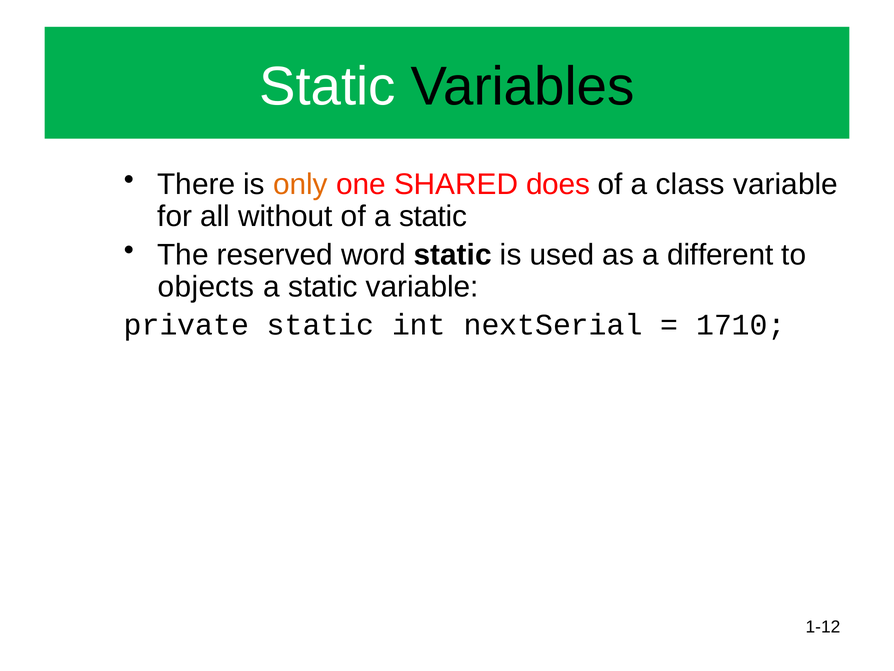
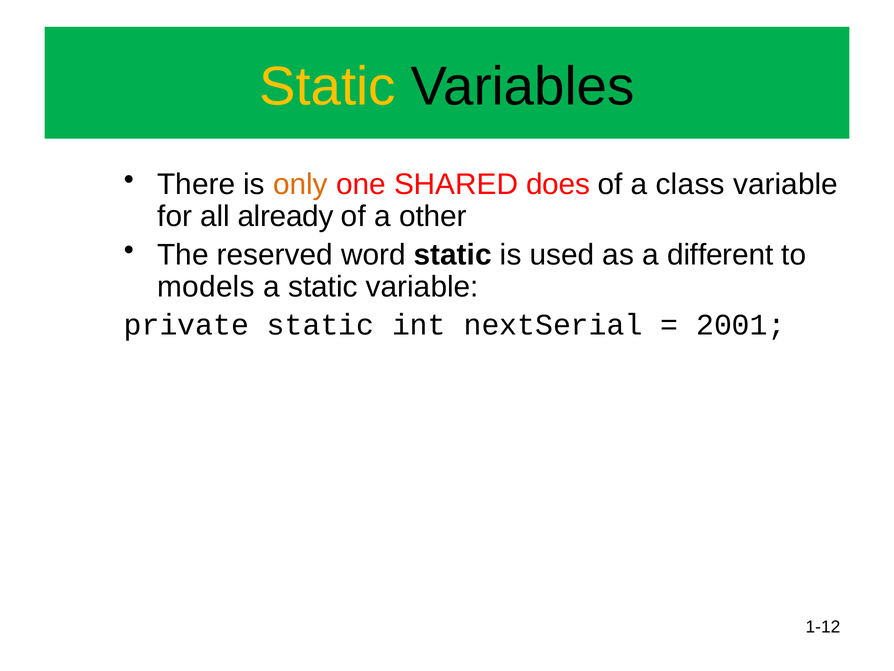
Static at (327, 87) colour: white -> yellow
without: without -> already
of a static: static -> other
objects: objects -> models
1710: 1710 -> 2001
